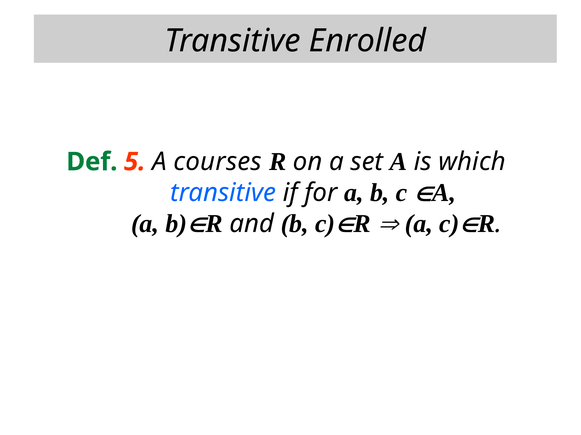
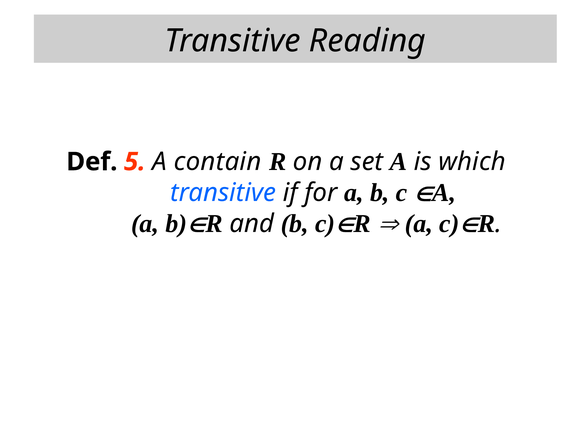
Enrolled: Enrolled -> Reading
Def colour: green -> black
courses: courses -> contain
